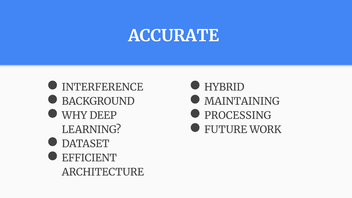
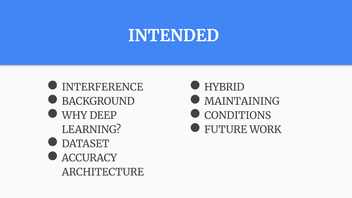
ACCURATE: ACCURATE -> INTENDED
PROCESSING: PROCESSING -> CONDITIONS
EFFICIENT: EFFICIENT -> ACCURACY
